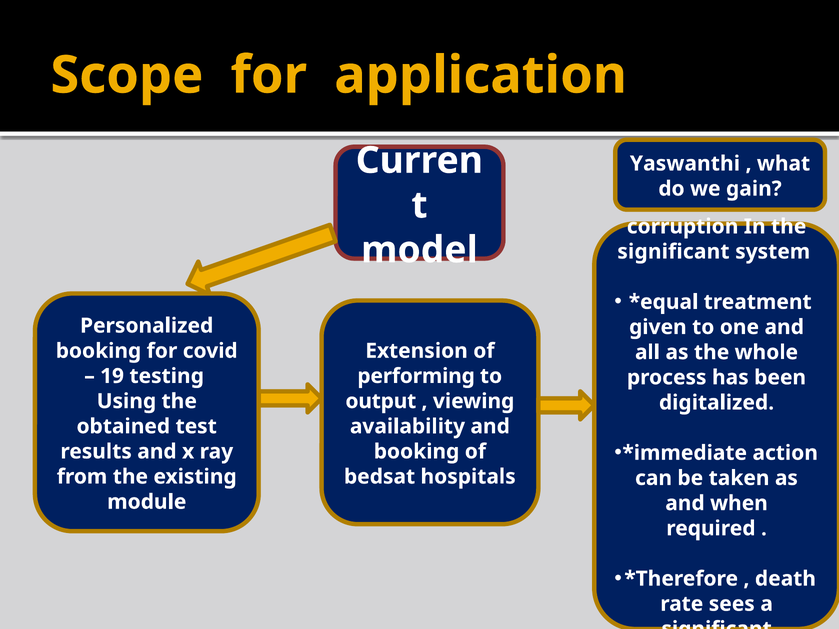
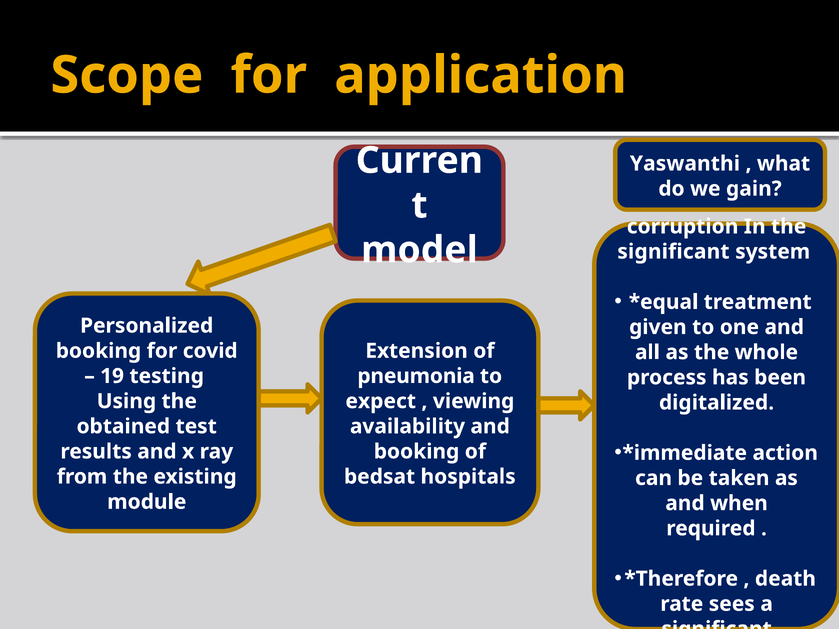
performing: performing -> pneumonia
output: output -> expect
